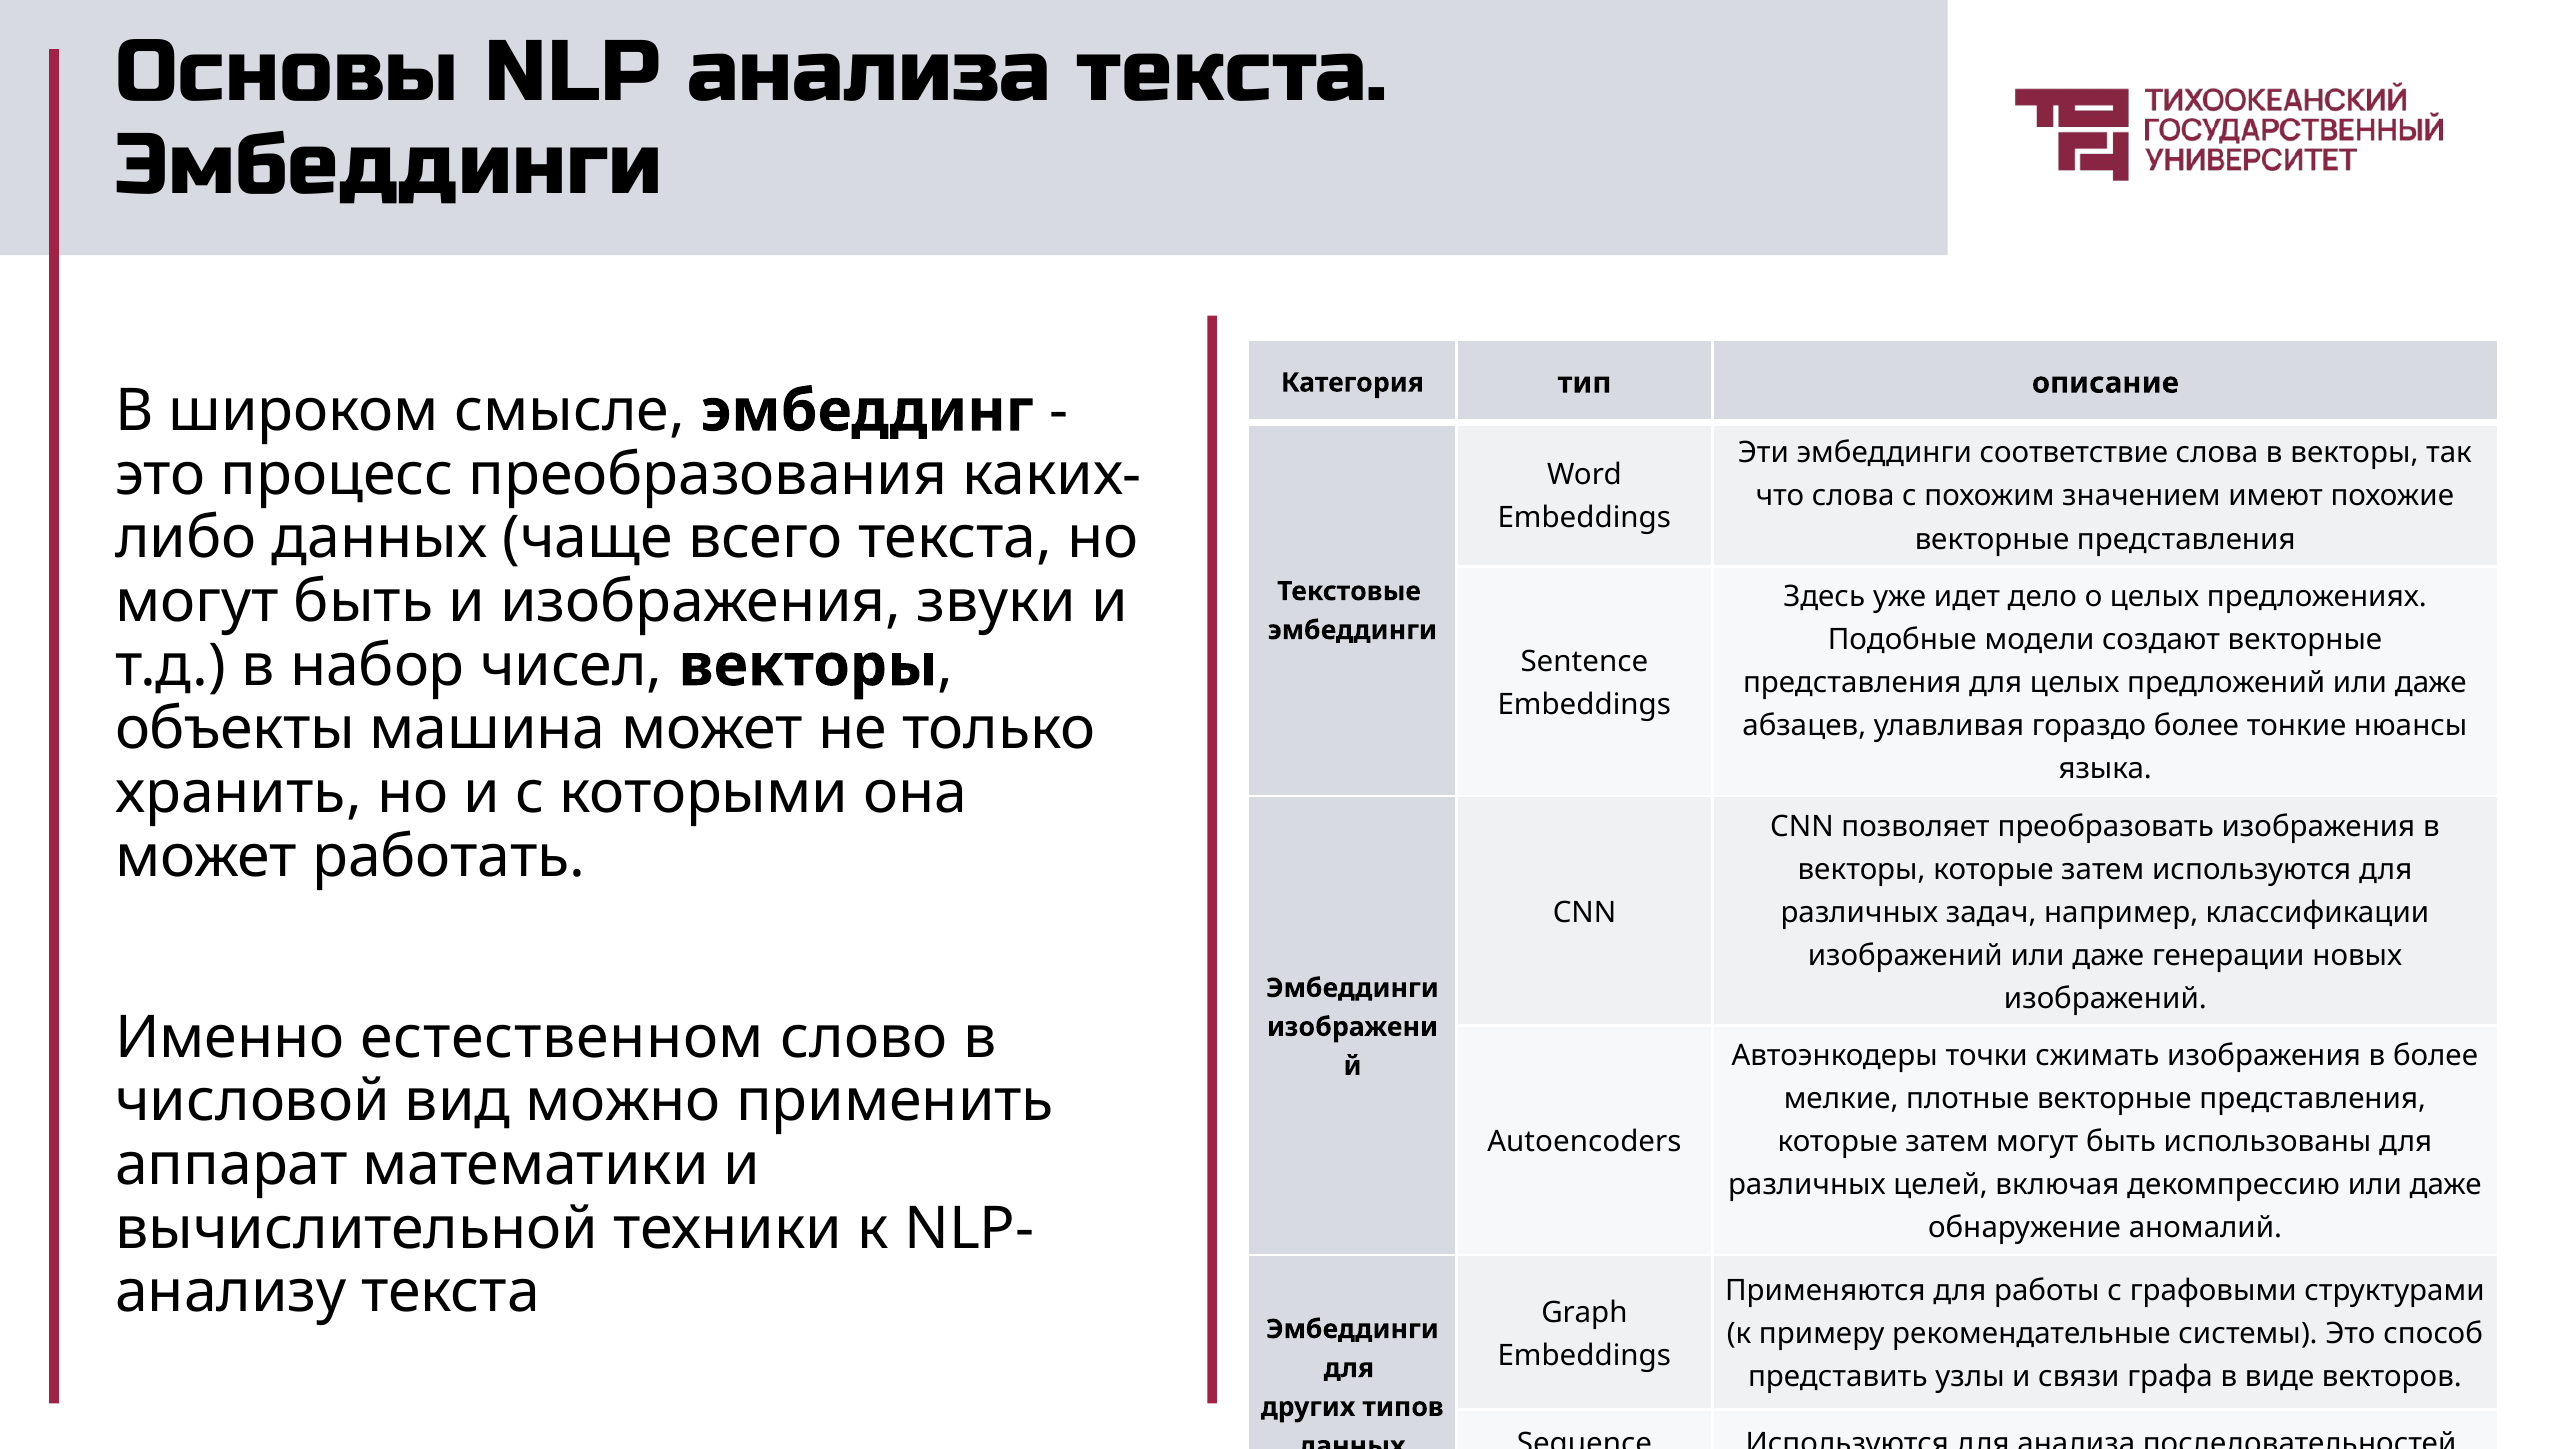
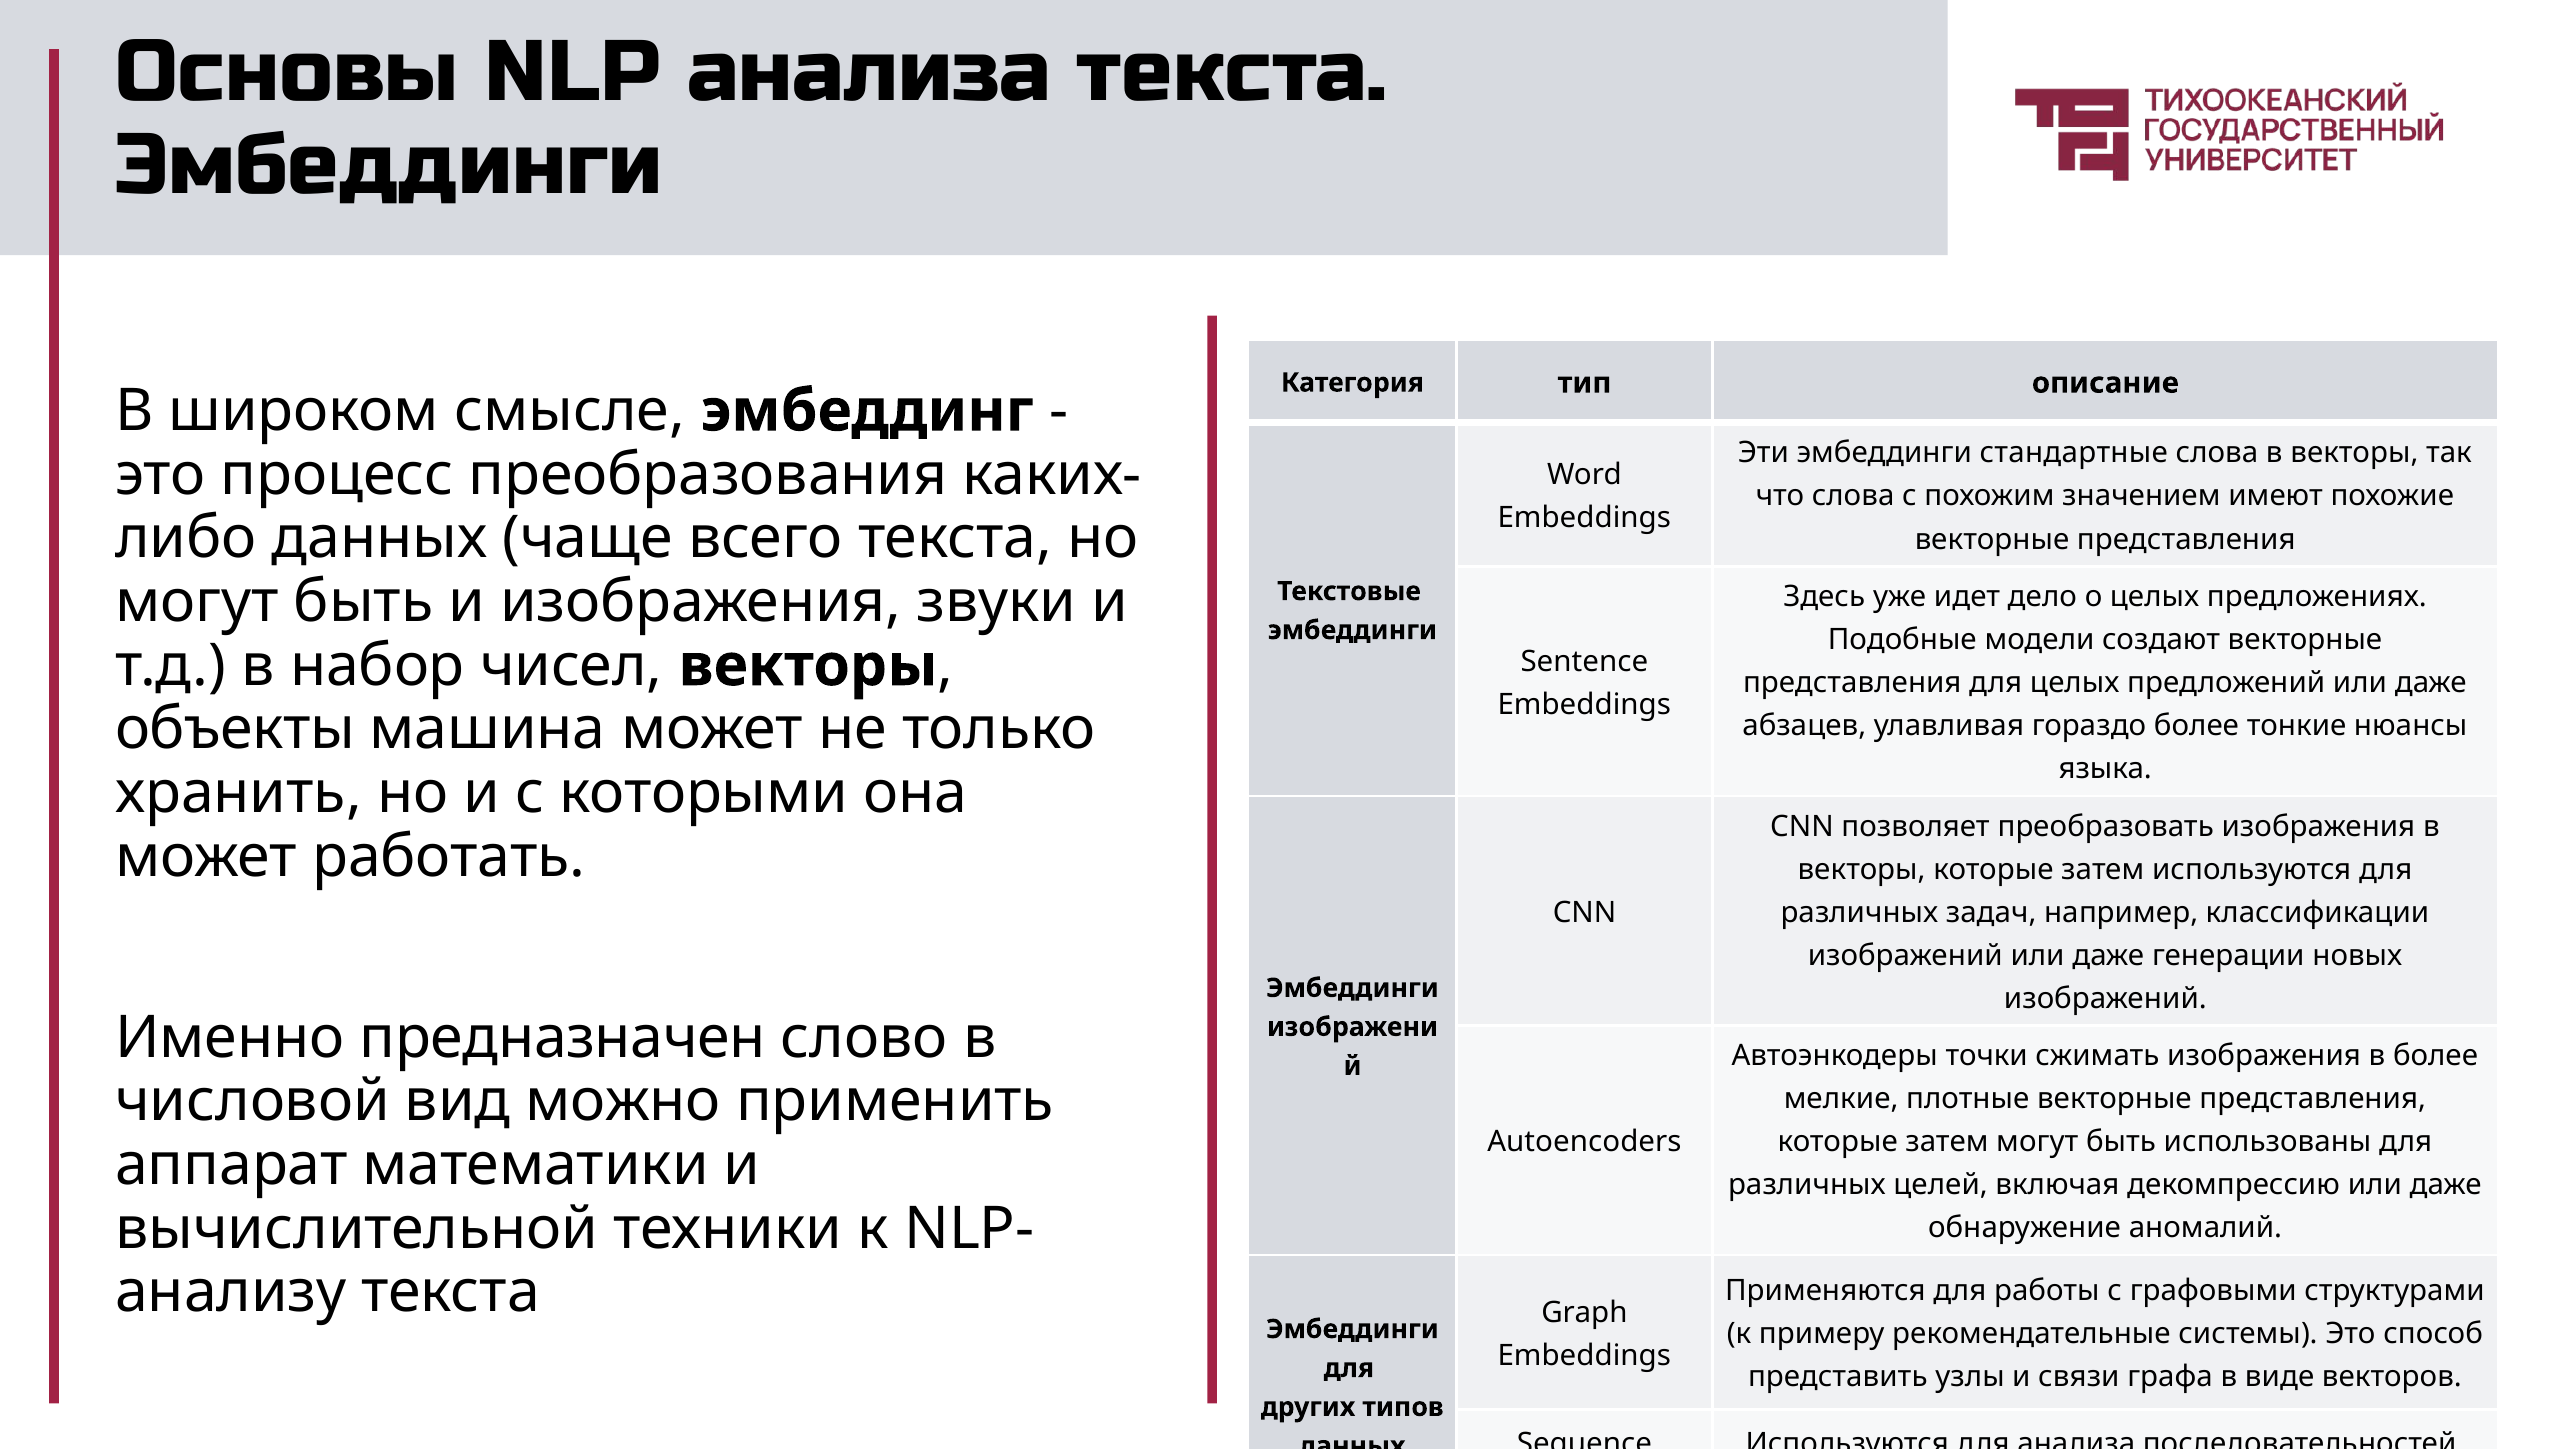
соответствие: соответствие -> стандартные
естественном: естественном -> предназначен
